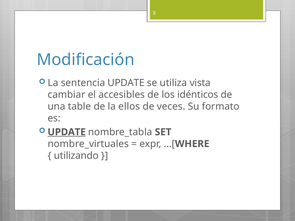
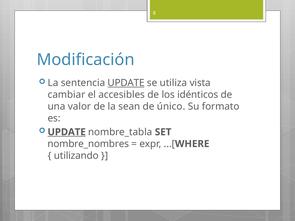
UPDATE at (126, 83) underline: none -> present
table: table -> valor
ellos: ellos -> sean
veces: veces -> único
nombre_virtuales: nombre_virtuales -> nombre_nombres
